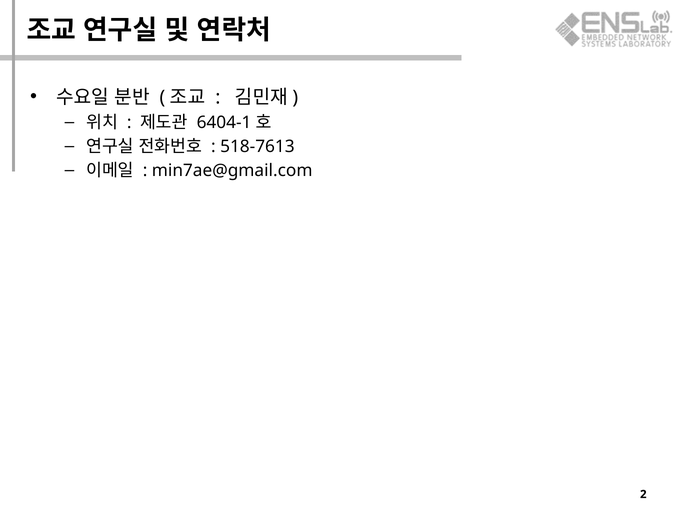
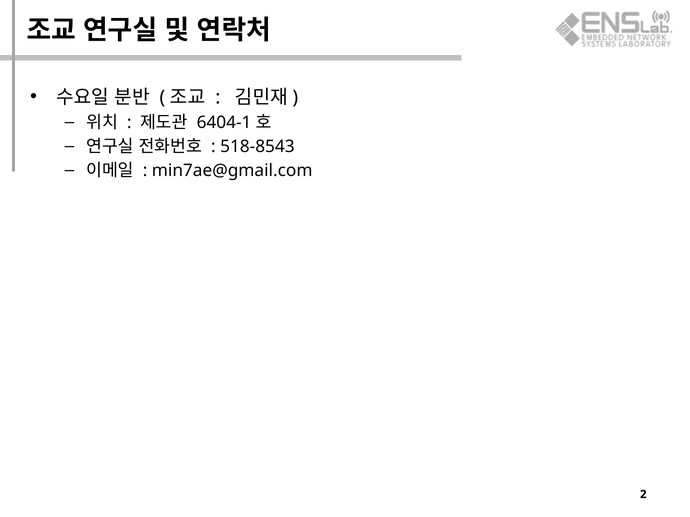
518-7613: 518-7613 -> 518-8543
